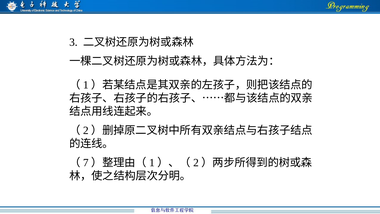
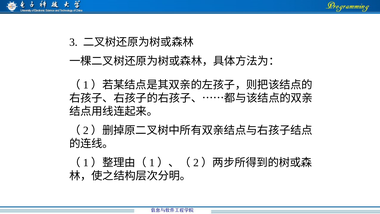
7 at (86, 162): 7 -> 1
